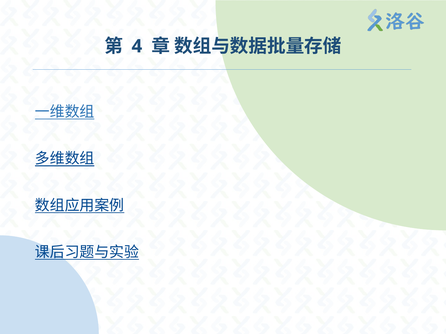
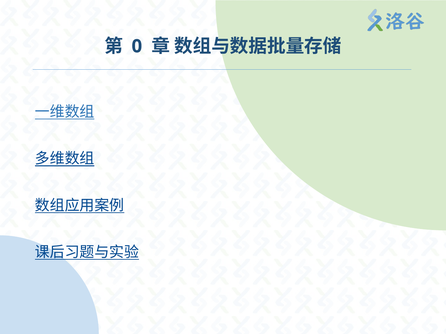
4: 4 -> 0
